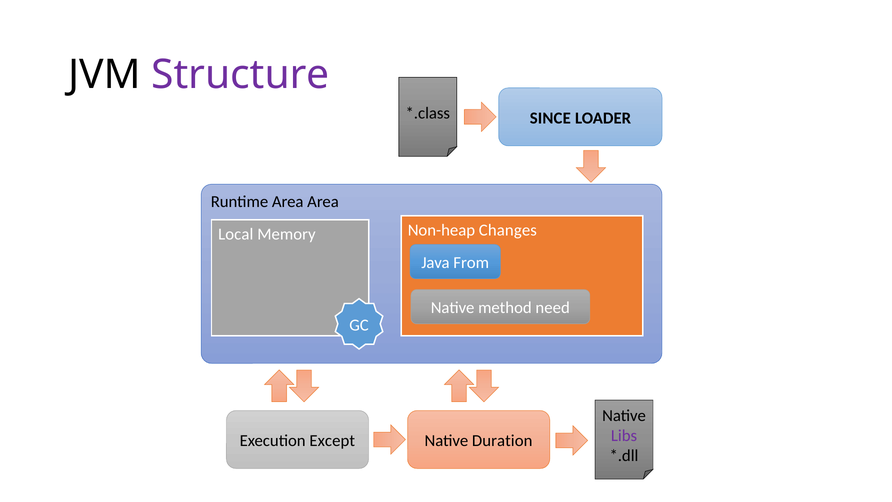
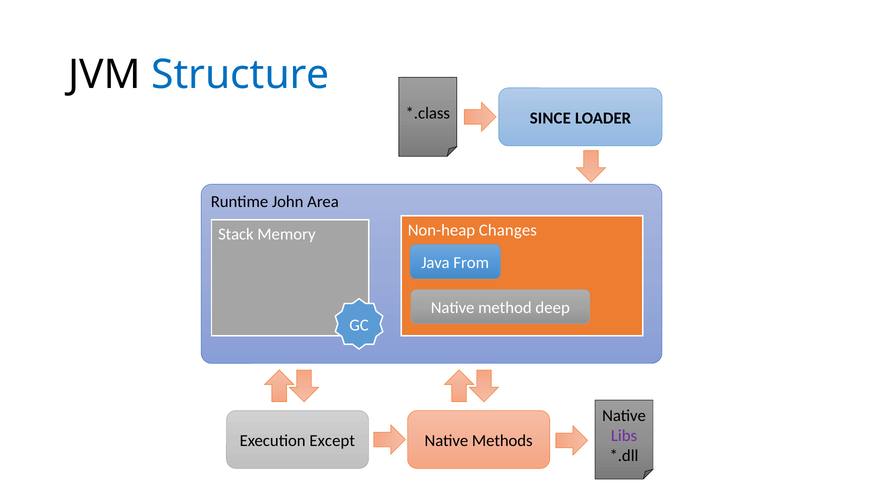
Structure colour: purple -> blue
Runtime Area: Area -> John
Local: Local -> Stack
need: need -> deep
Duration: Duration -> Methods
